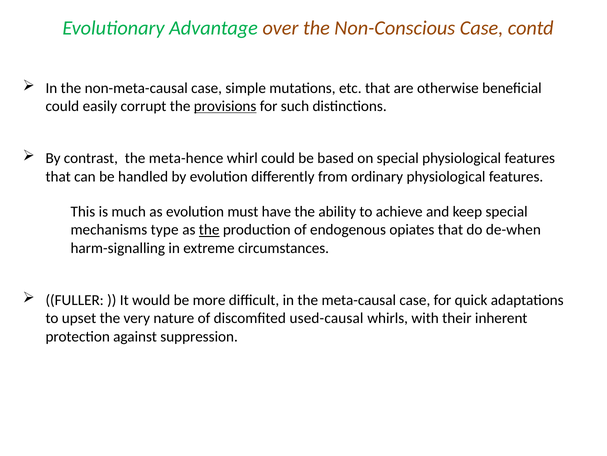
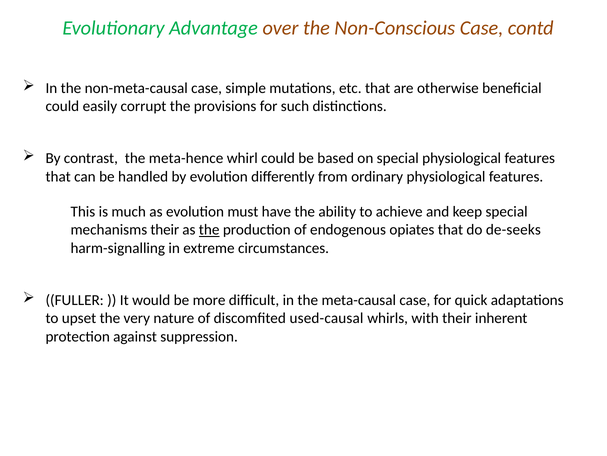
provisions underline: present -> none
mechanisms type: type -> their
de-when: de-when -> de-seeks
